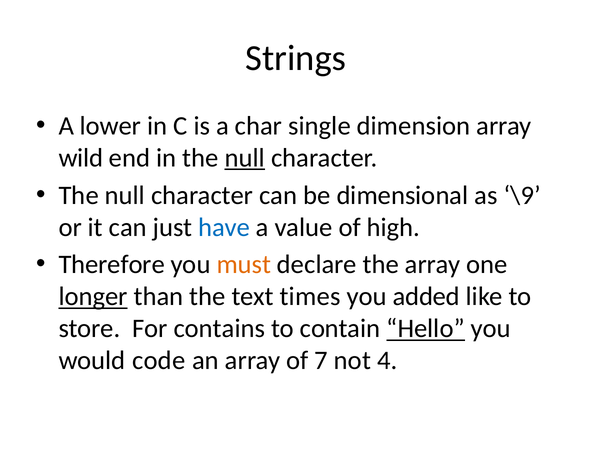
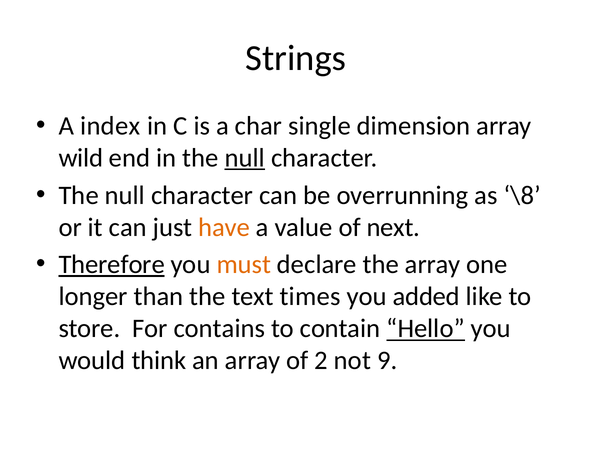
lower: lower -> index
dimensional: dimensional -> overrunning
\9: \9 -> \8
have colour: blue -> orange
high: high -> next
Therefore underline: none -> present
longer underline: present -> none
code: code -> think
7: 7 -> 2
4: 4 -> 9
